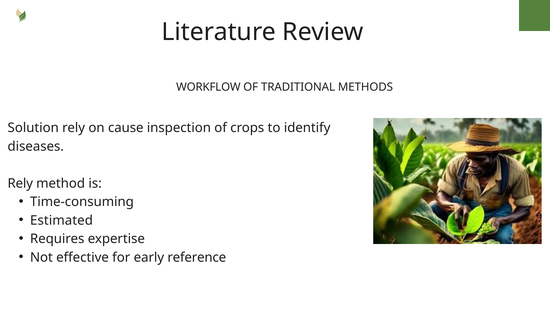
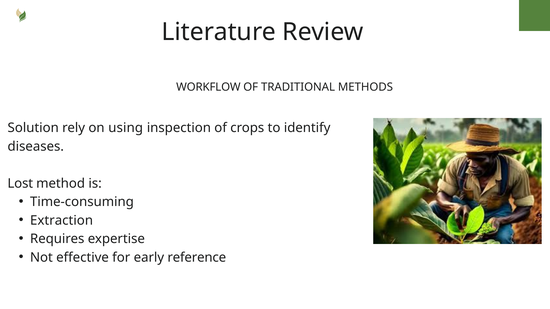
cause: cause -> using
Rely at (20, 184): Rely -> Lost
Estimated: Estimated -> Extraction
